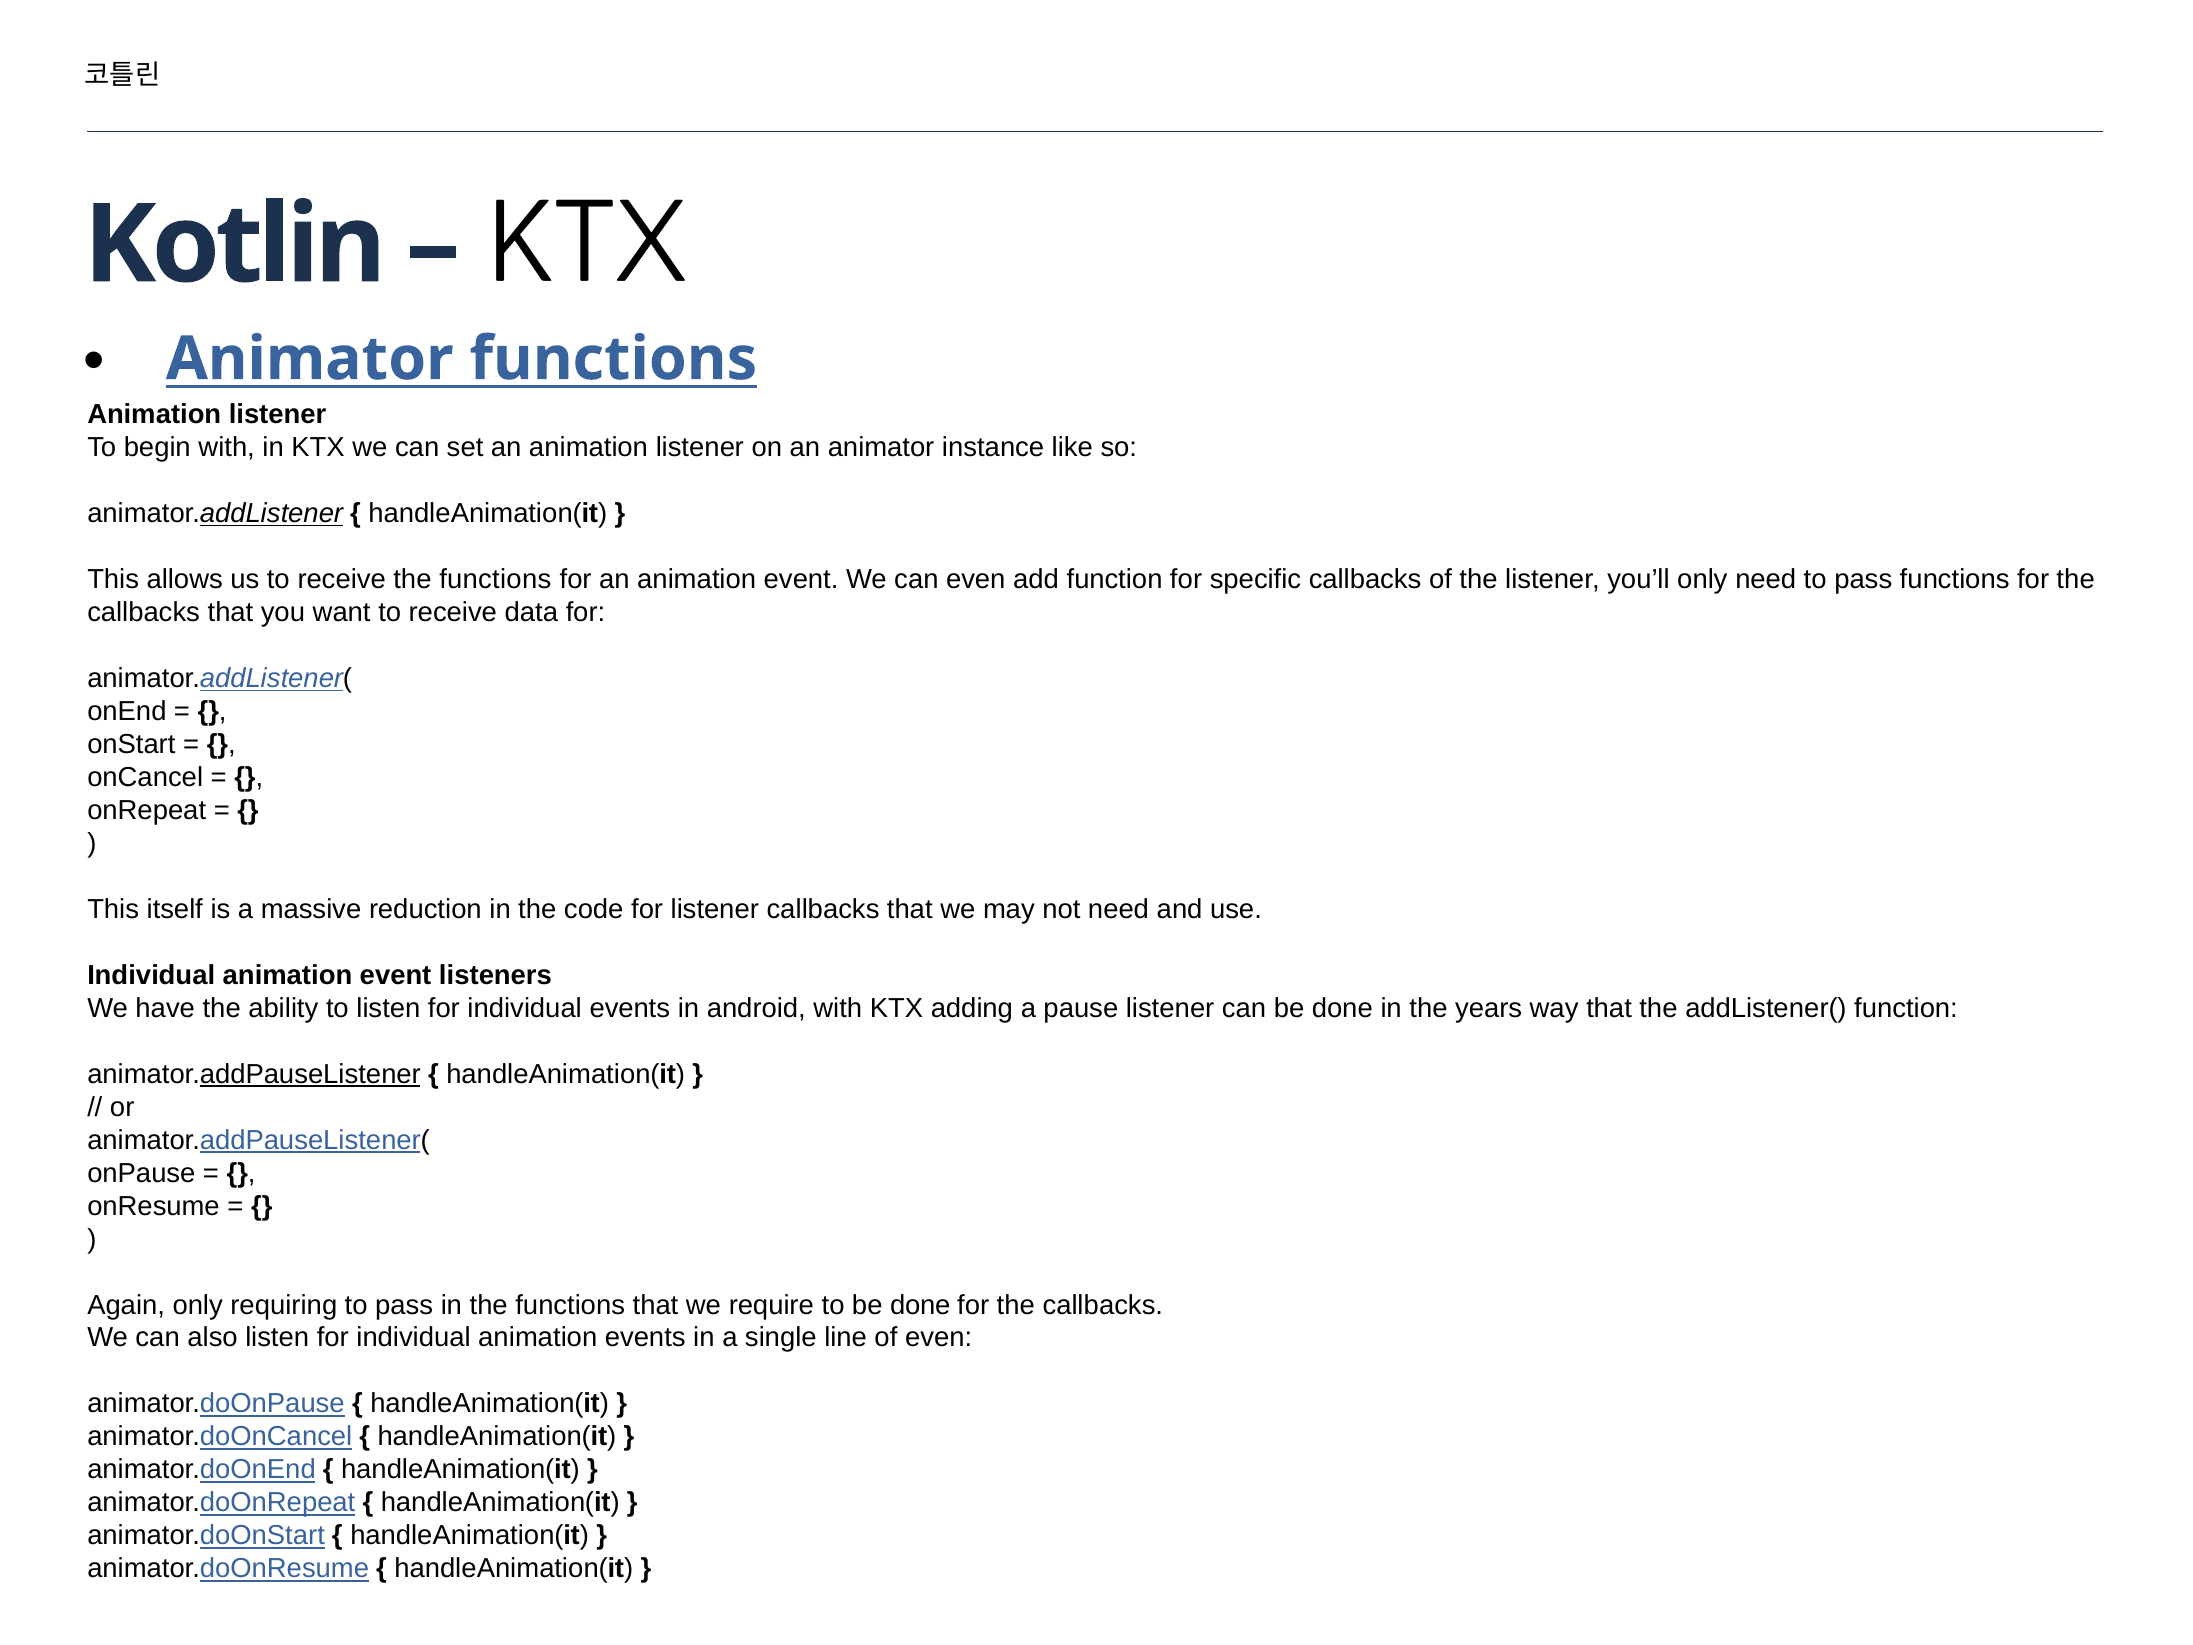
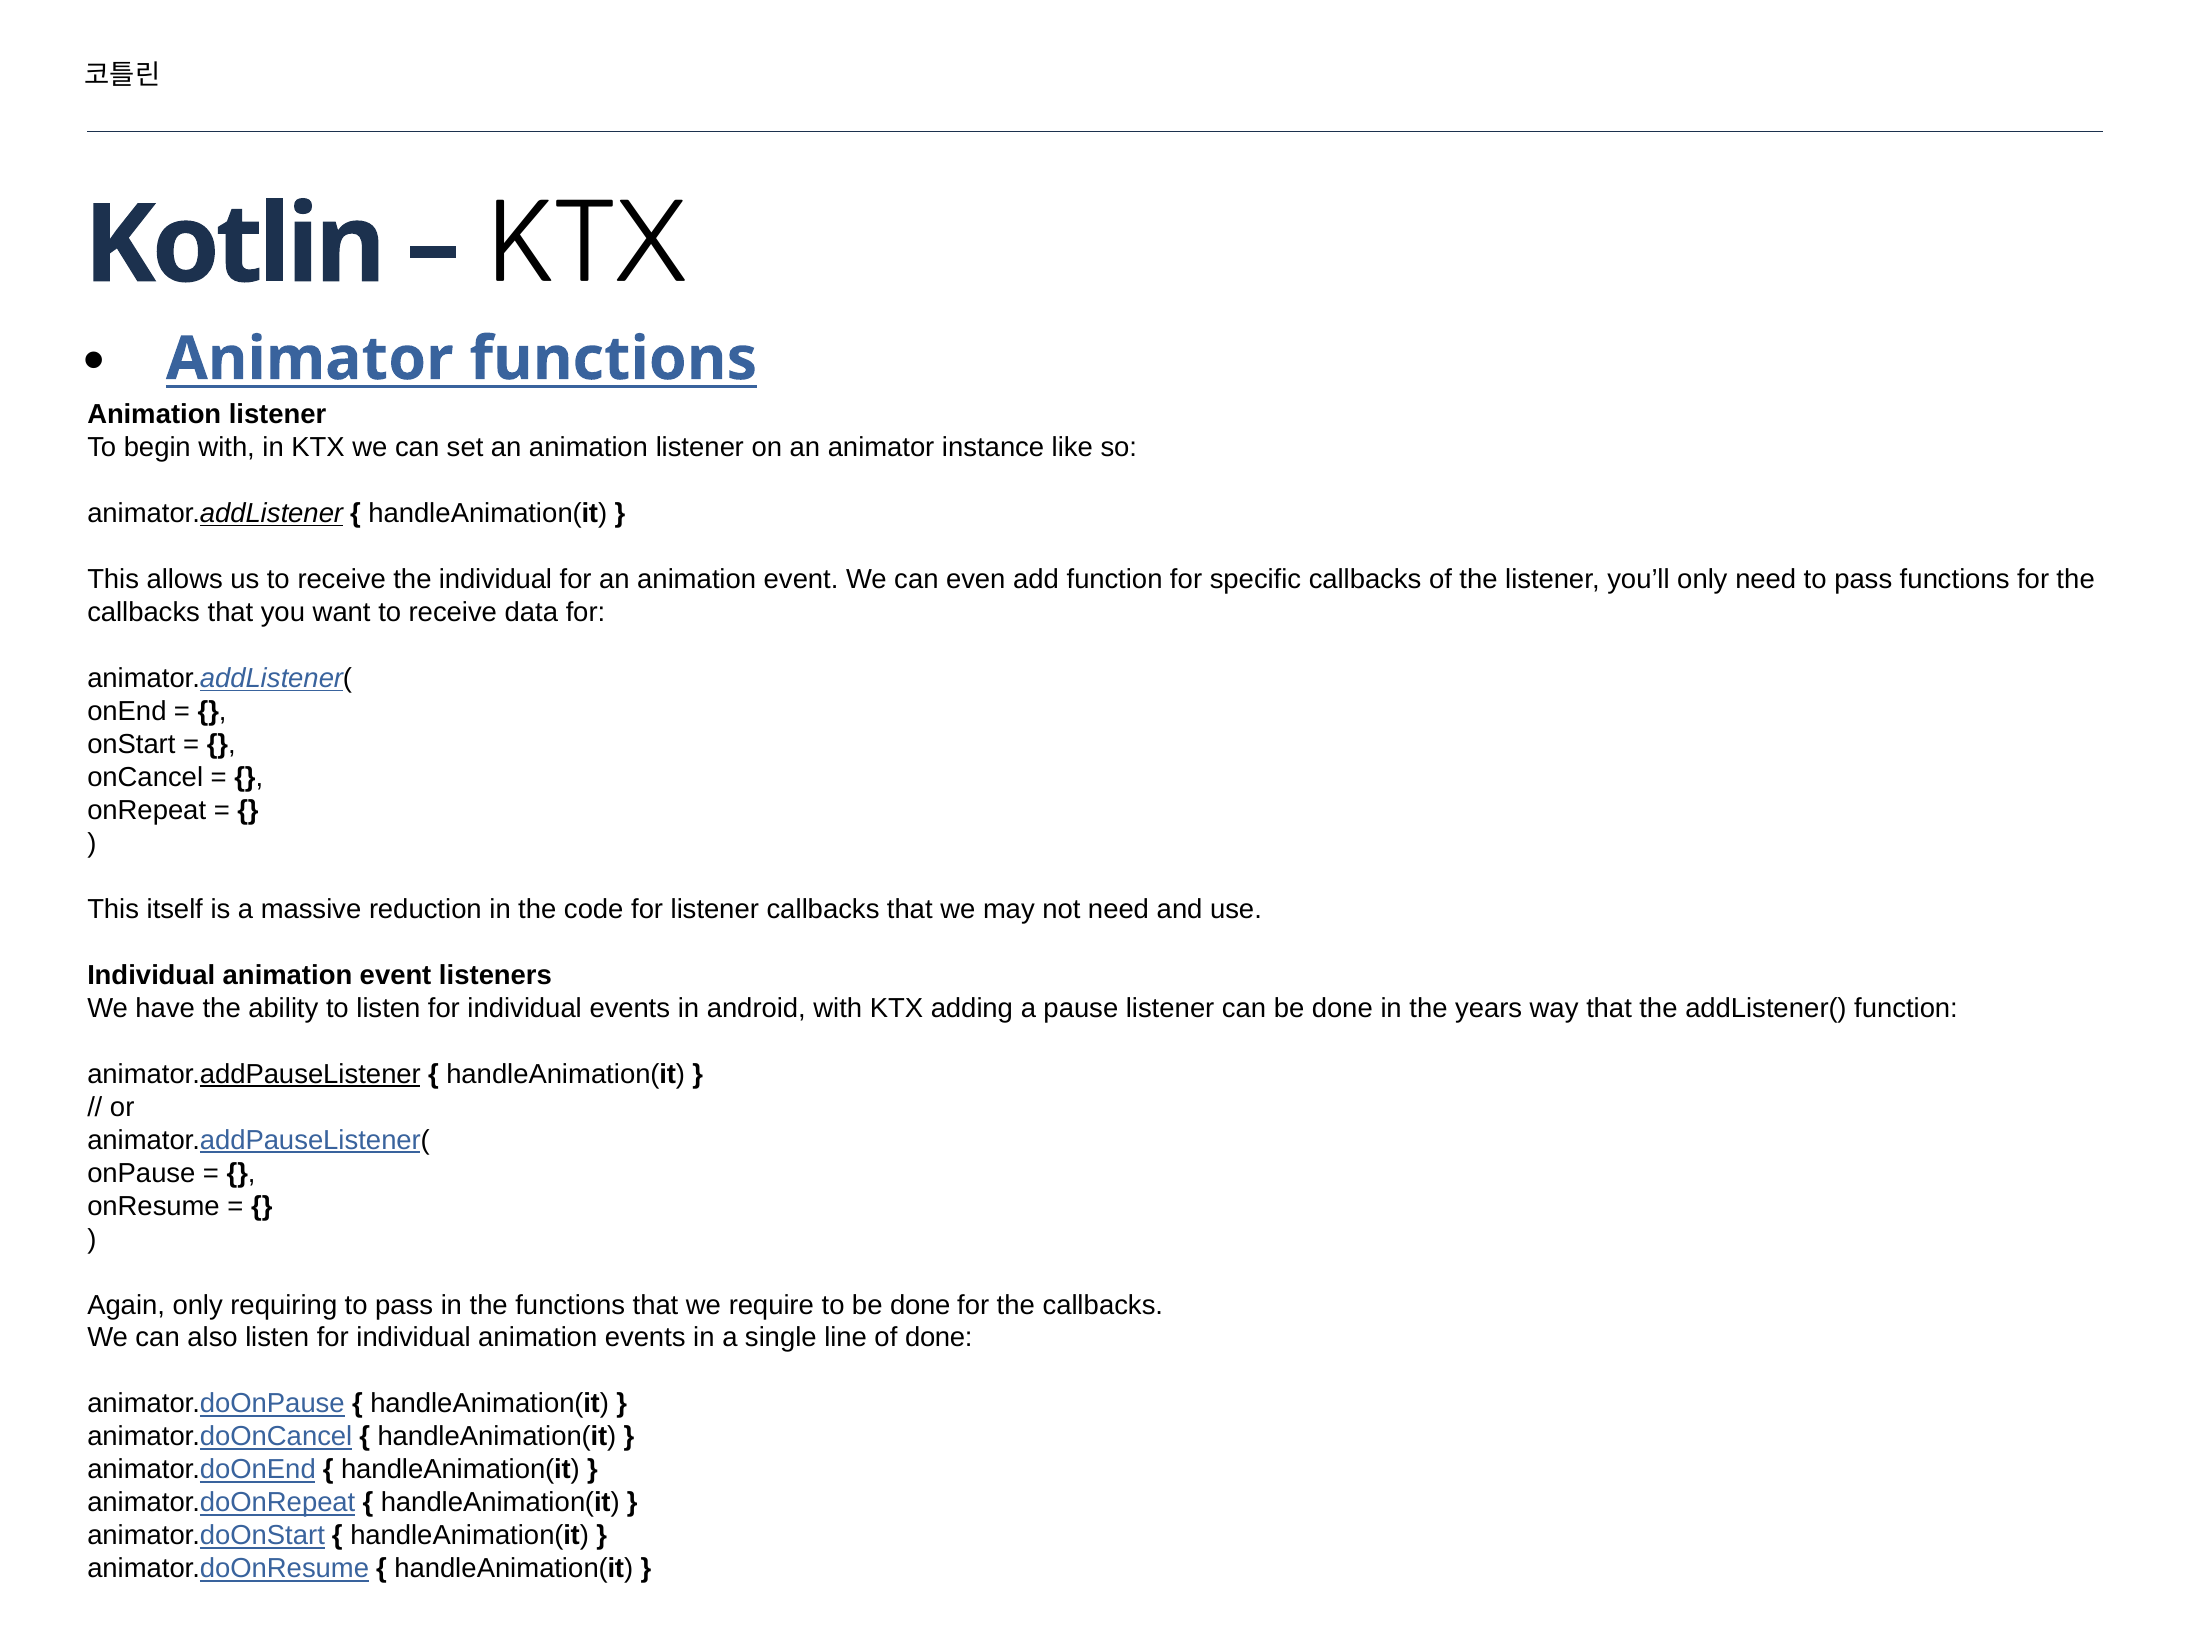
receive the functions: functions -> individual
of even: even -> done
